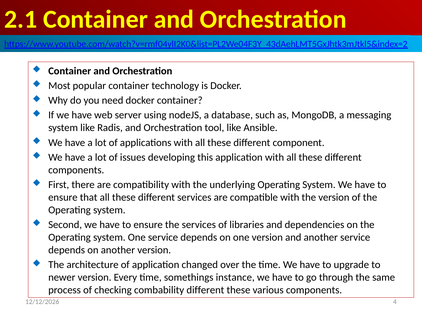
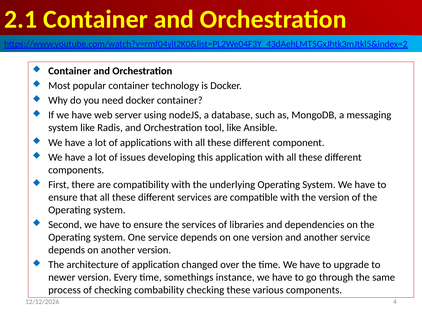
combability different: different -> checking
